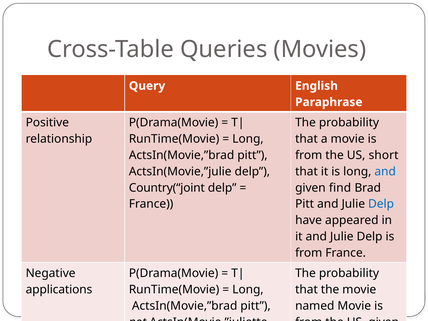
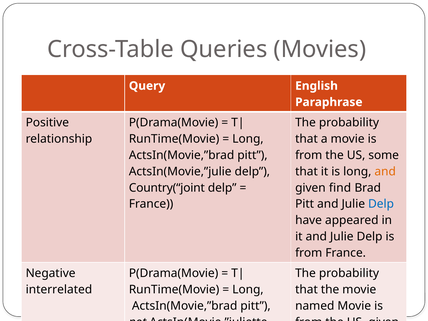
short: short -> some
and at (385, 171) colour: blue -> orange
applications: applications -> interrelated
